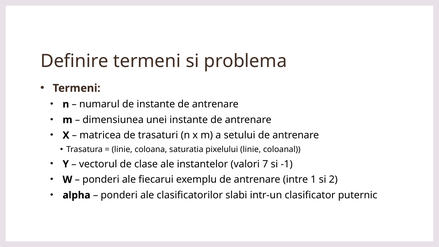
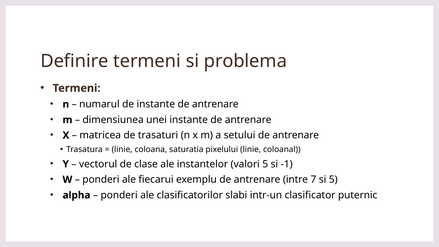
valori 7: 7 -> 5
1: 1 -> 7
si 2: 2 -> 5
